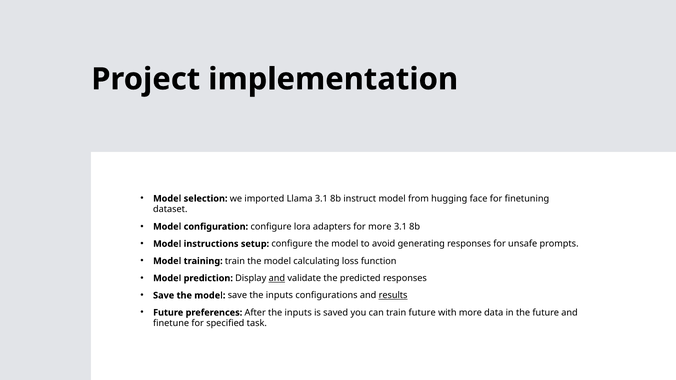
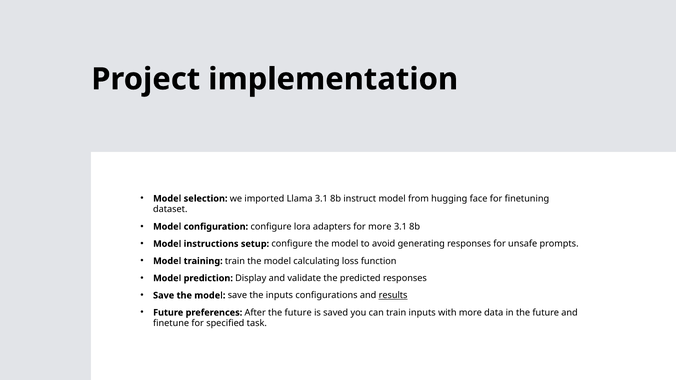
and at (277, 278) underline: present -> none
After the inputs: inputs -> future
train future: future -> inputs
